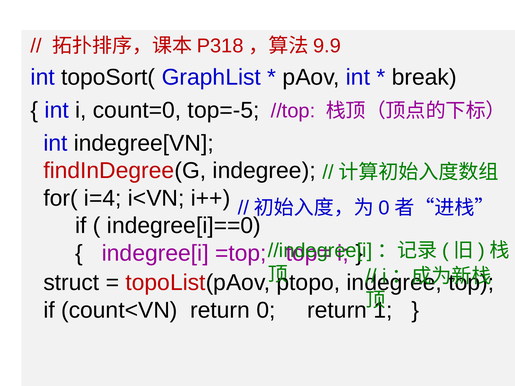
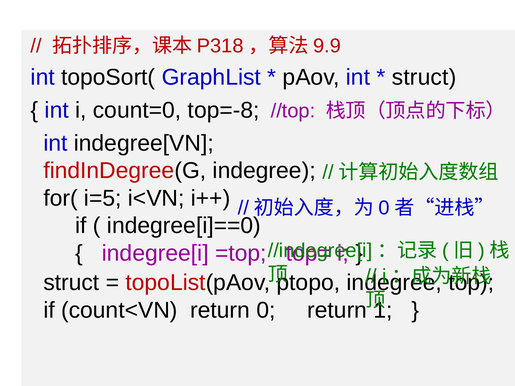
break at (424, 77): break -> struct
top=-5: top=-5 -> top=-8
i=4: i=4 -> i=5
